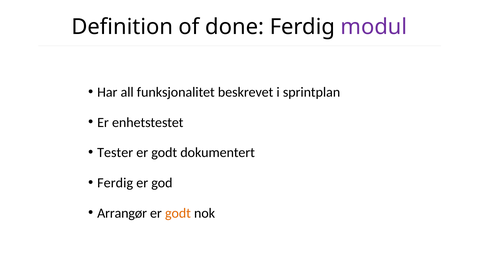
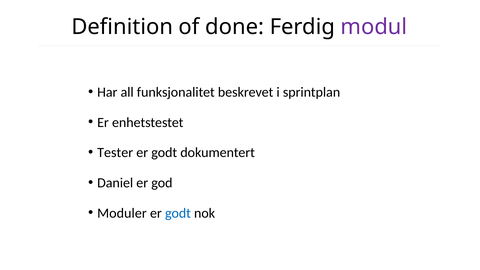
Ferdig at (115, 183): Ferdig -> Daniel
Arrangør: Arrangør -> Moduler
godt at (178, 213) colour: orange -> blue
